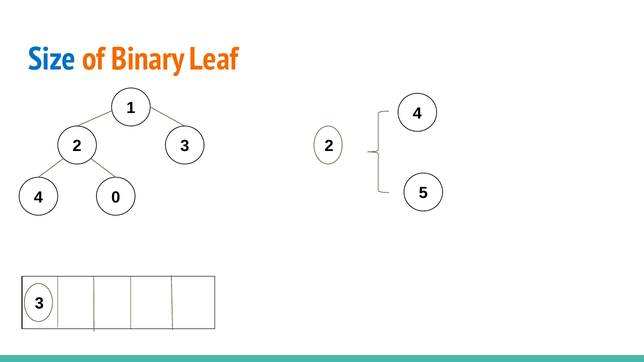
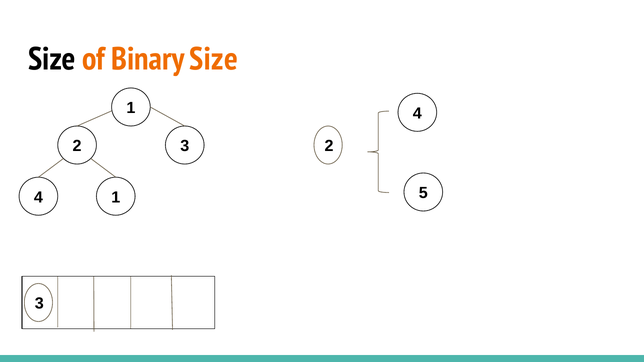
Size at (52, 59) colour: blue -> black
Binary Leaf: Leaf -> Size
4 0: 0 -> 1
